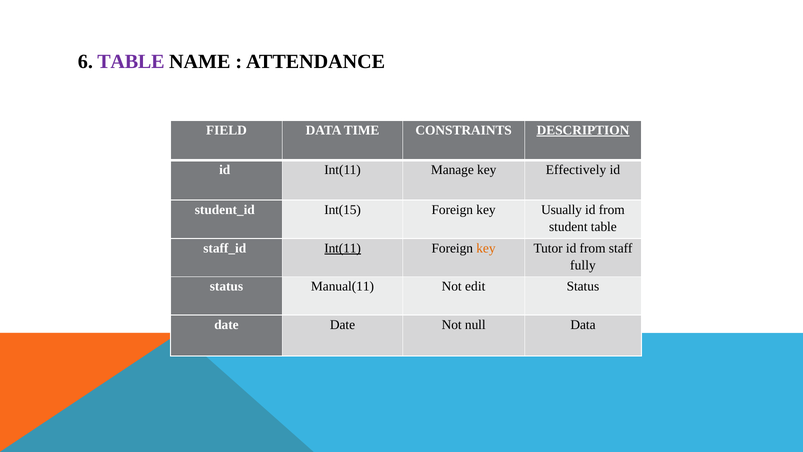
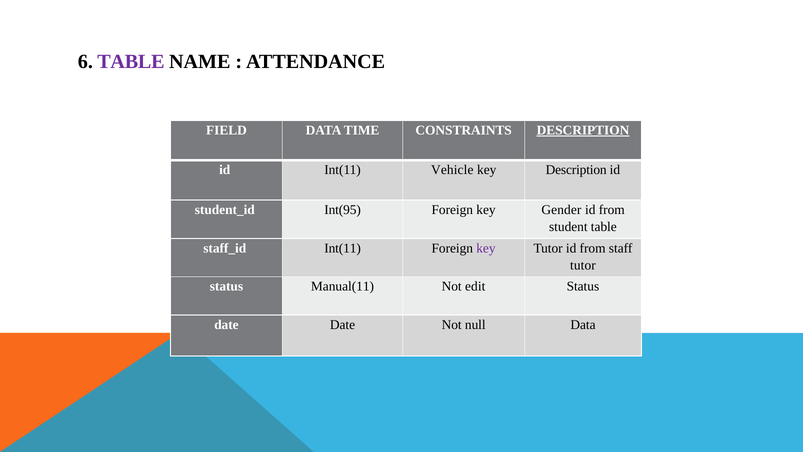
Manage: Manage -> Vehicle
key Effectively: Effectively -> Description
Int(15: Int(15 -> Int(95
Usually: Usually -> Gender
Int(11 at (343, 248) underline: present -> none
key at (486, 248) colour: orange -> purple
fully at (583, 265): fully -> tutor
